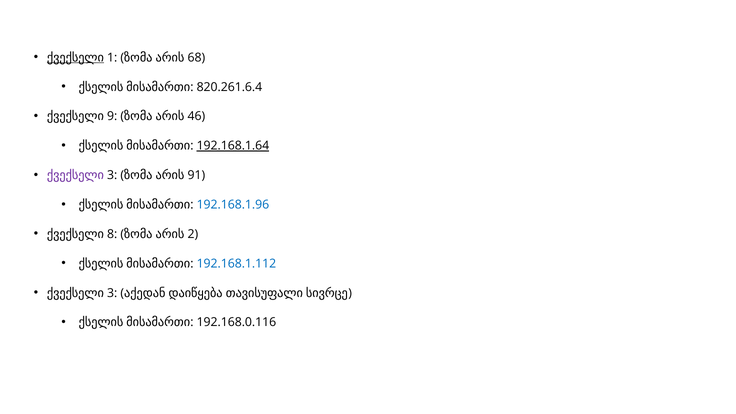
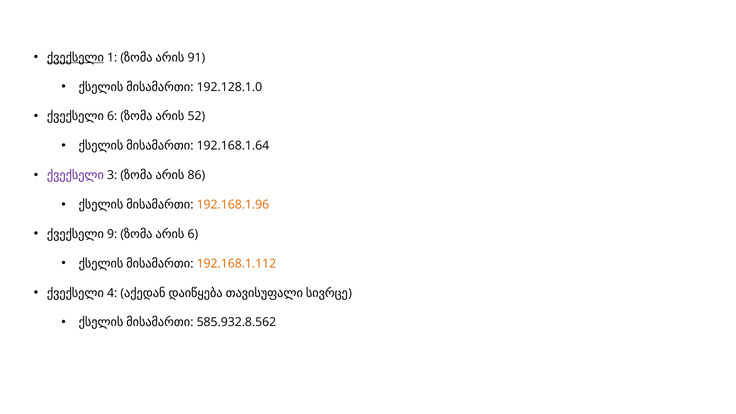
68: 68 -> 91
820.261.6.4: 820.261.6.4 -> 192.128.1.0
ქვექსელი 9: 9 -> 6
46: 46 -> 52
192.168.1.64 underline: present -> none
91: 91 -> 86
192.168.1.96 colour: blue -> orange
8: 8 -> 9
არის 2: 2 -> 6
192.168.1.112 colour: blue -> orange
3 at (112, 293): 3 -> 4
192.168.0.116: 192.168.0.116 -> 585.932.8.562
